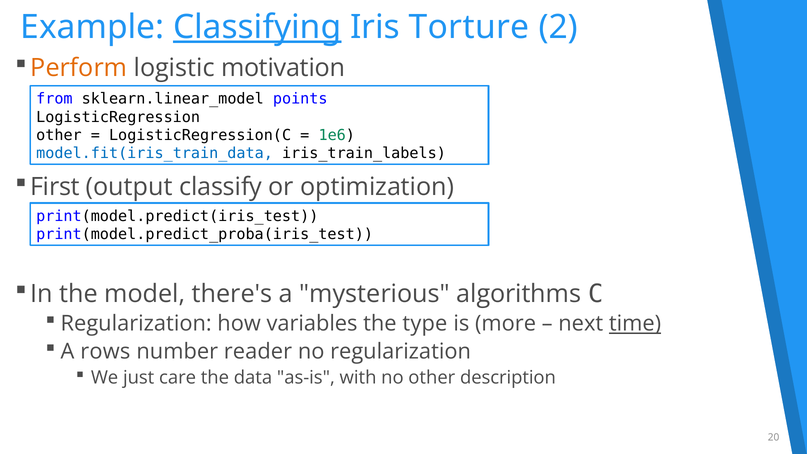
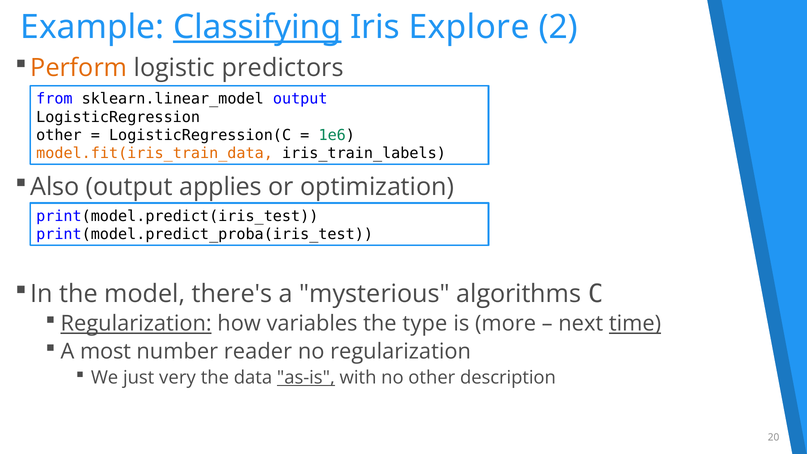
Torture: Torture -> Explore
motivation: motivation -> predictors
sklearn.linear_model points: points -> output
model.fit(iris_train_data colour: blue -> orange
First: First -> Also
classify: classify -> applies
Regularization at (136, 324) underline: none -> present
rows: rows -> most
care: care -> very
as-is underline: none -> present
